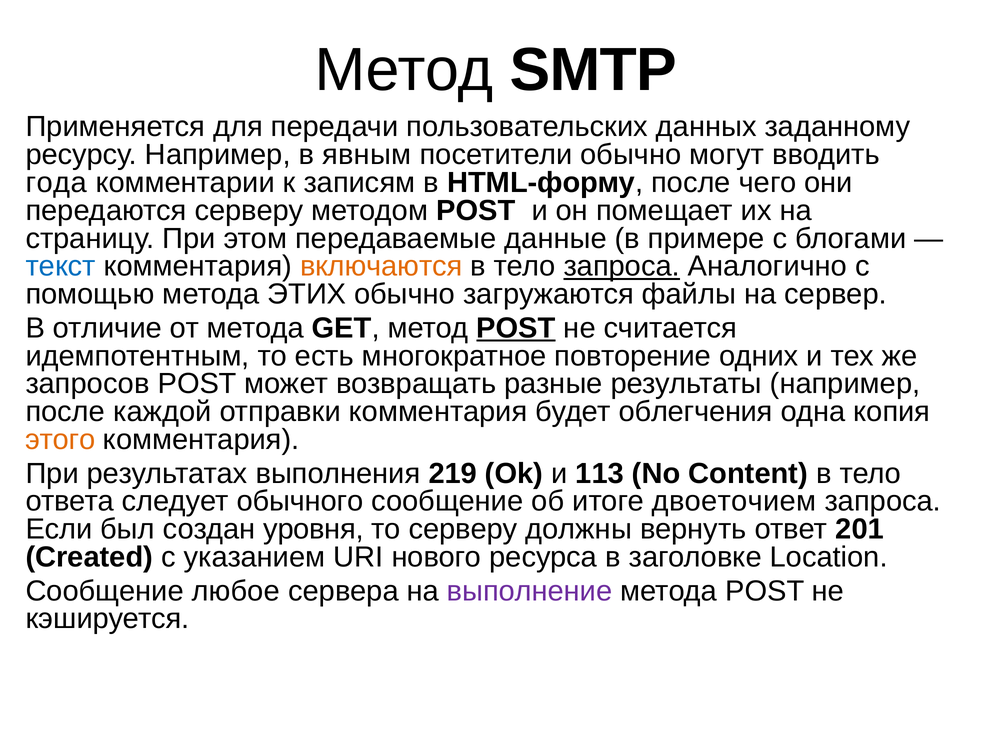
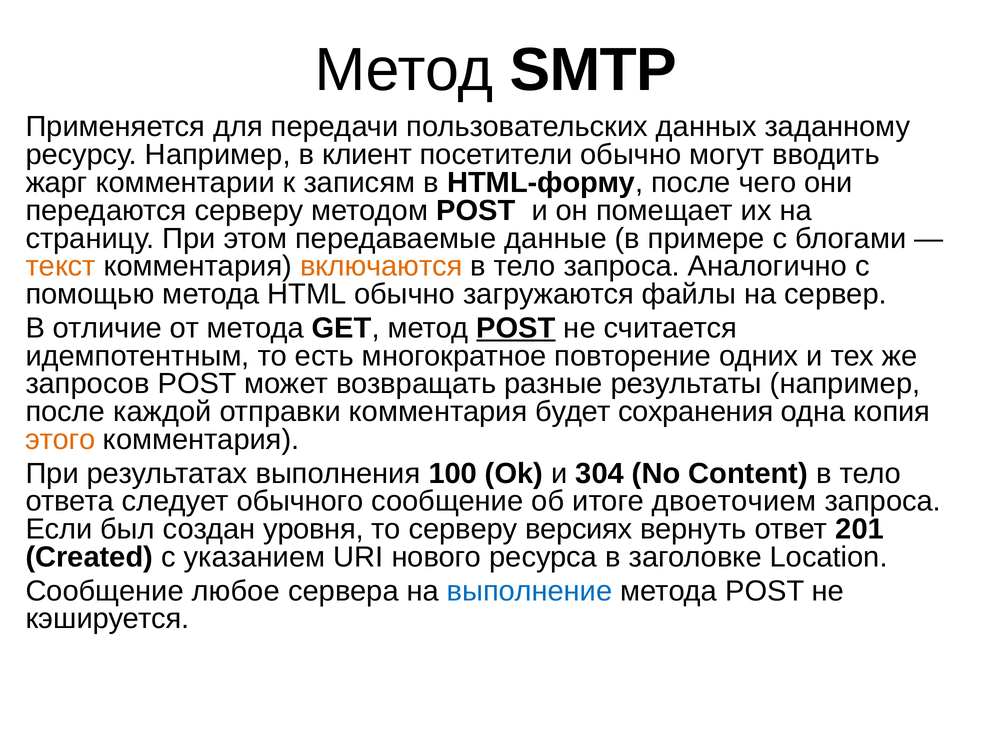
явным: явным -> клиент
года: года -> жарг
текст colour: blue -> orange
запроса at (622, 266) underline: present -> none
ЭТИХ: ЭТИХ -> HTML
облегчения: облегчения -> сохранения
219: 219 -> 100
113: 113 -> 304
должны: должны -> версиях
выполнение colour: purple -> blue
